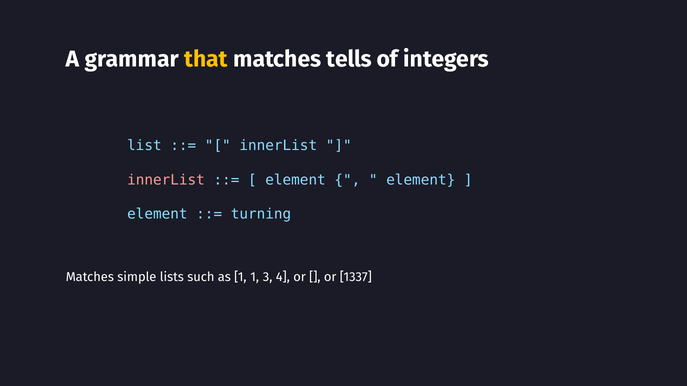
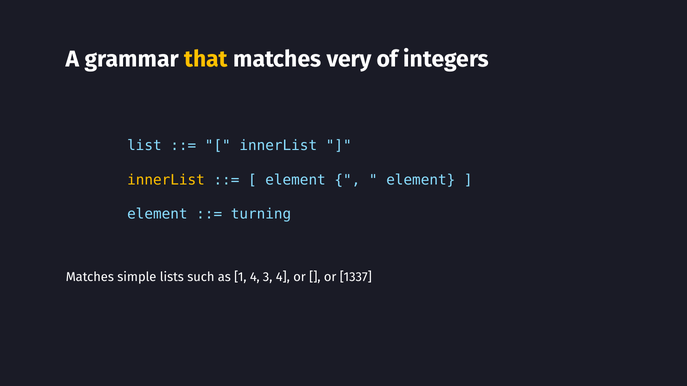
tells: tells -> very
innerList at (166, 180) colour: pink -> yellow
1 1: 1 -> 4
